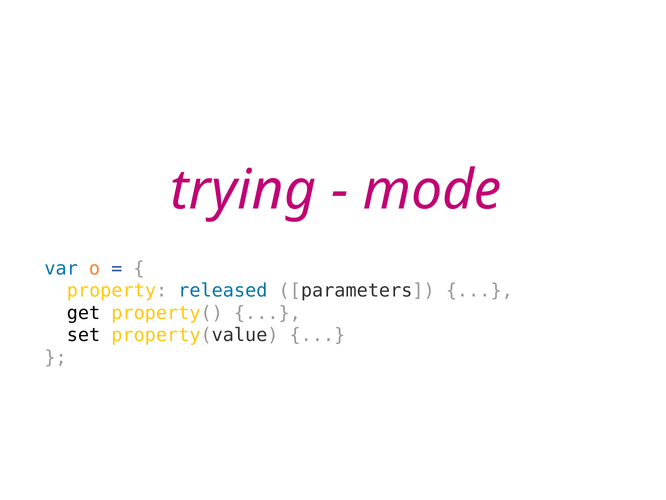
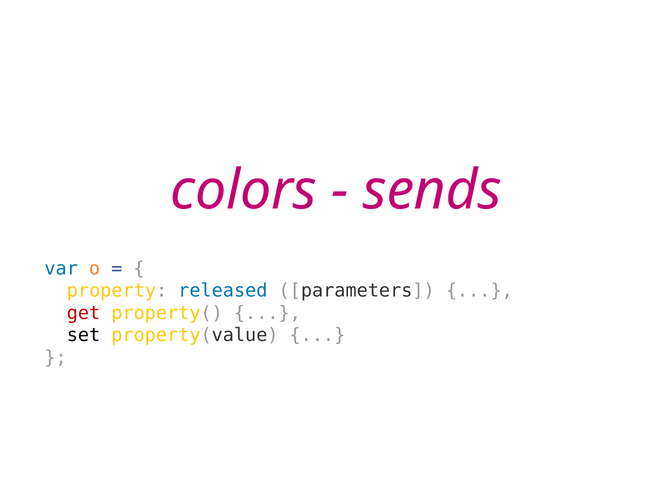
trying: trying -> colors
mode: mode -> sends
get colour: black -> red
